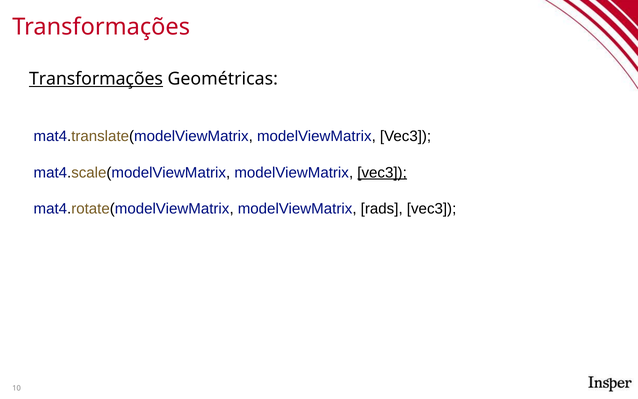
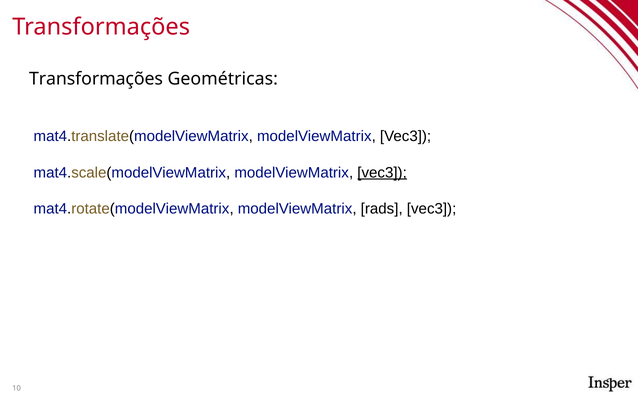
Transformações at (96, 79) underline: present -> none
